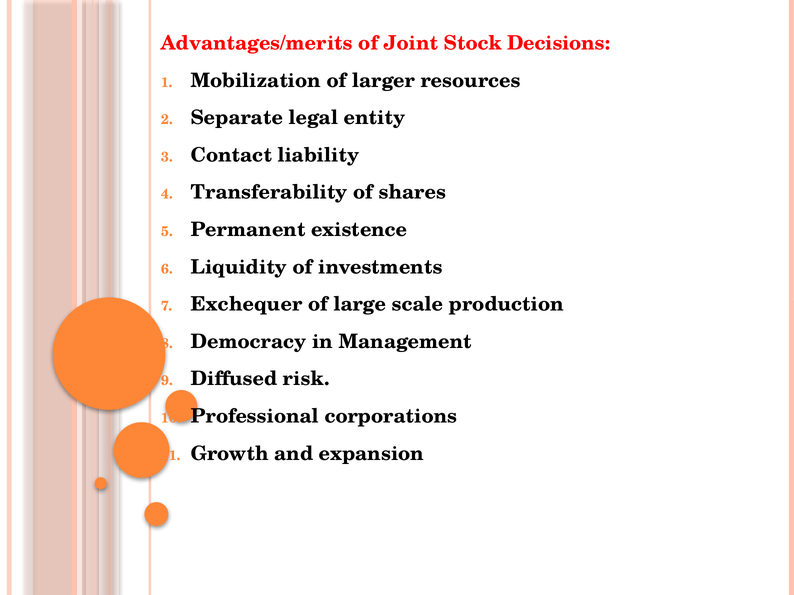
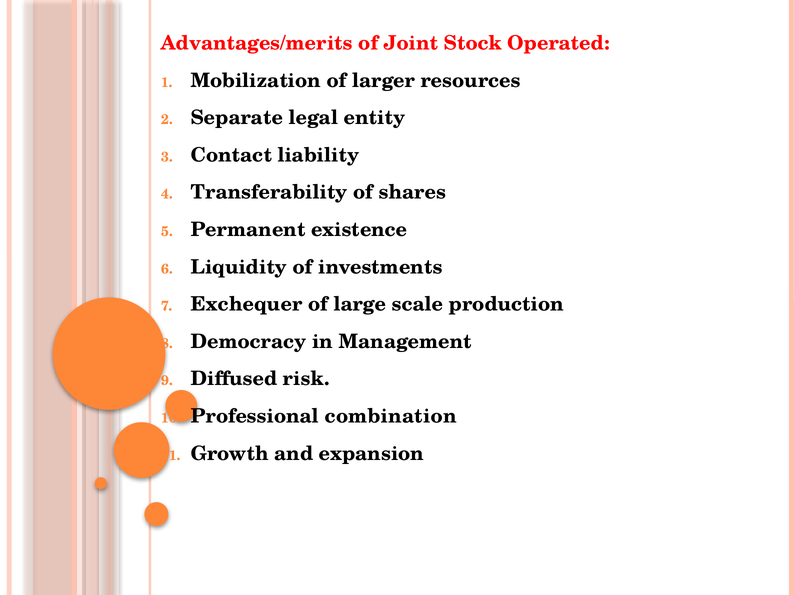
Decisions: Decisions -> Operated
corporations: corporations -> combination
